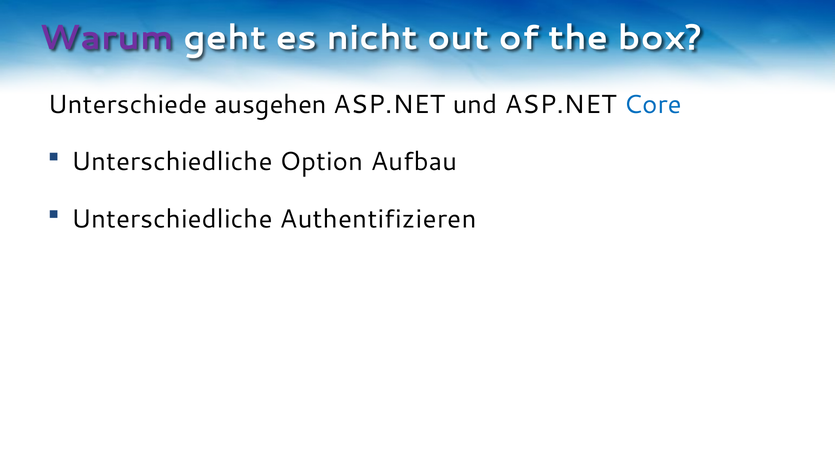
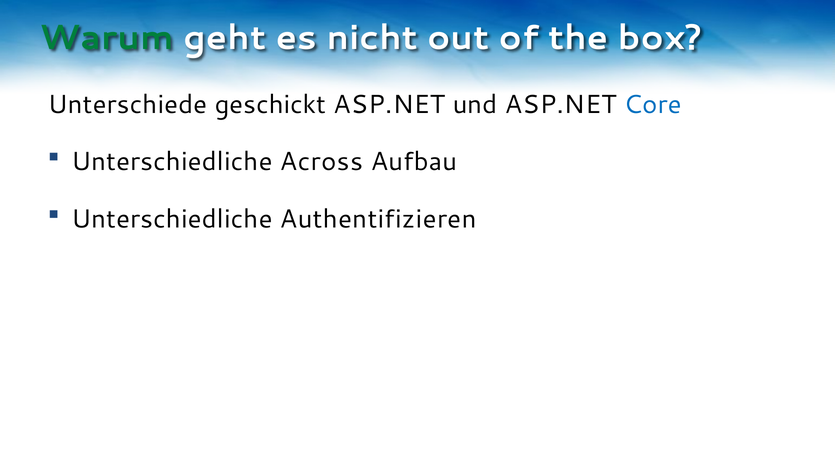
Warum colour: purple -> green
ausgehen: ausgehen -> geschickt
Option: Option -> Across
